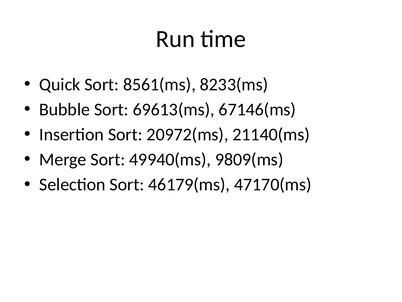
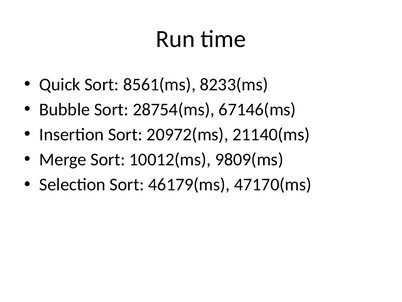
69613(ms: 69613(ms -> 28754(ms
49940(ms: 49940(ms -> 10012(ms
